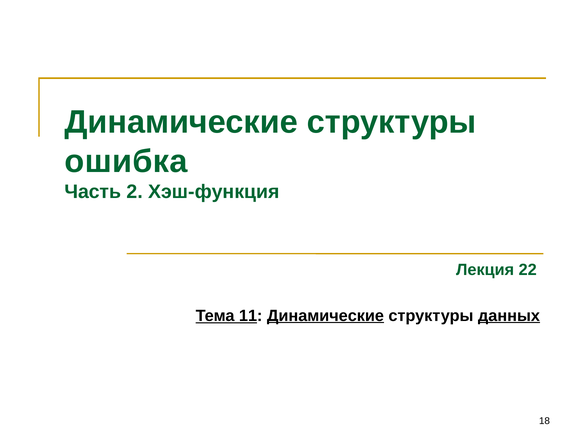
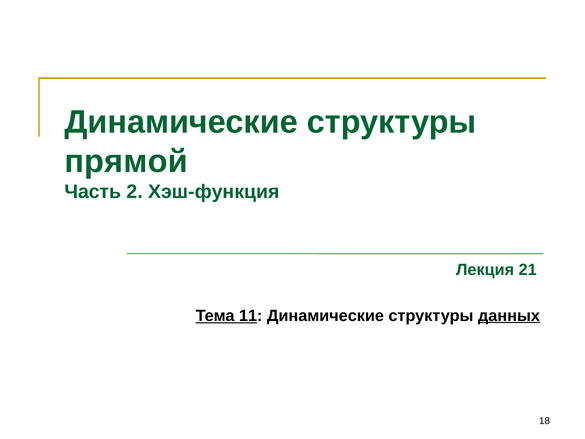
ошибка: ошибка -> прямой
22: 22 -> 21
Динамические at (325, 315) underline: present -> none
